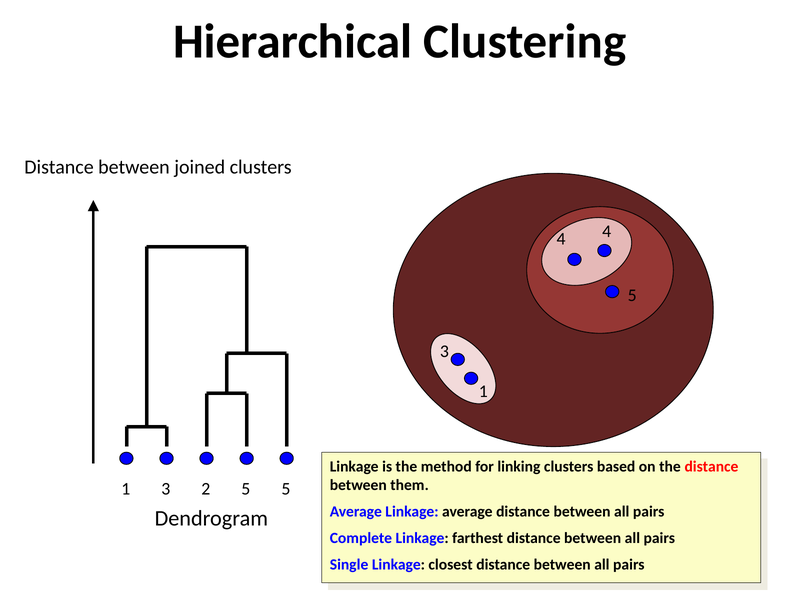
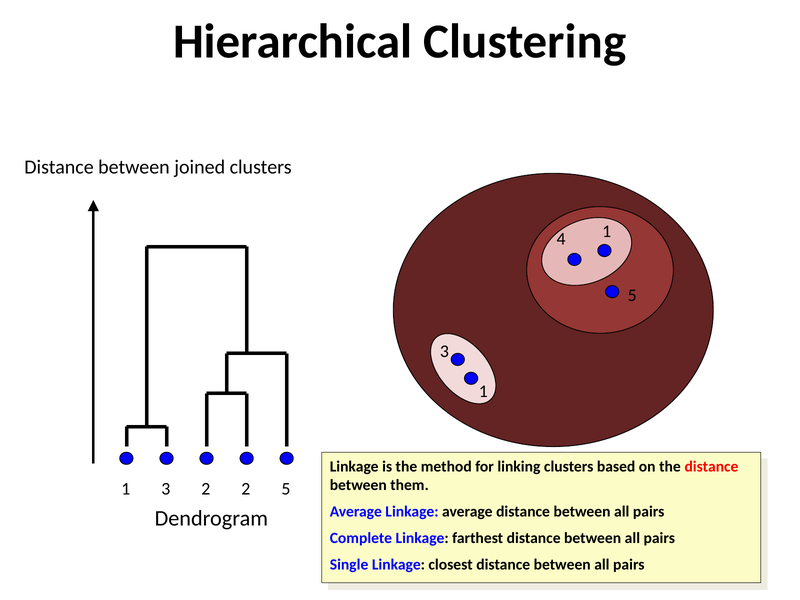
4 4: 4 -> 1
2 5: 5 -> 2
